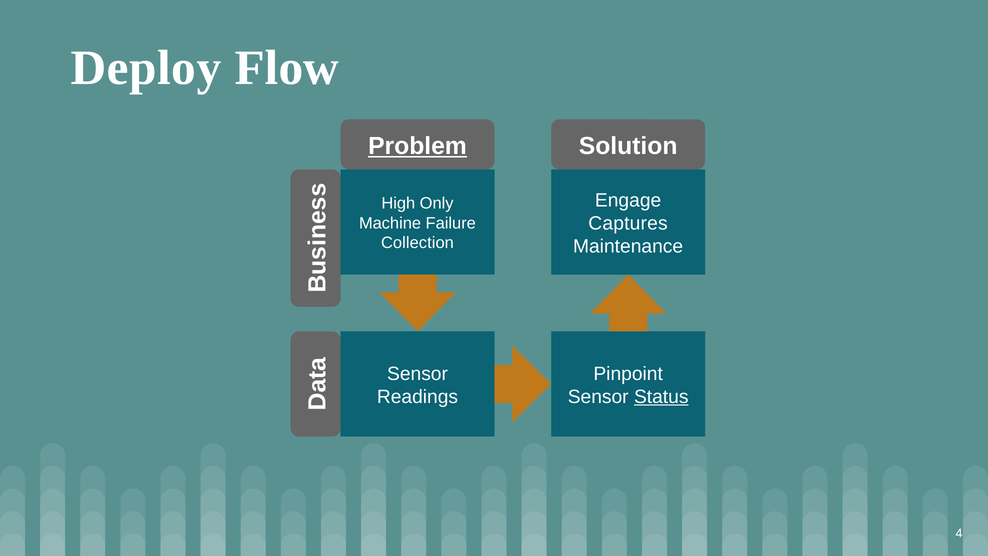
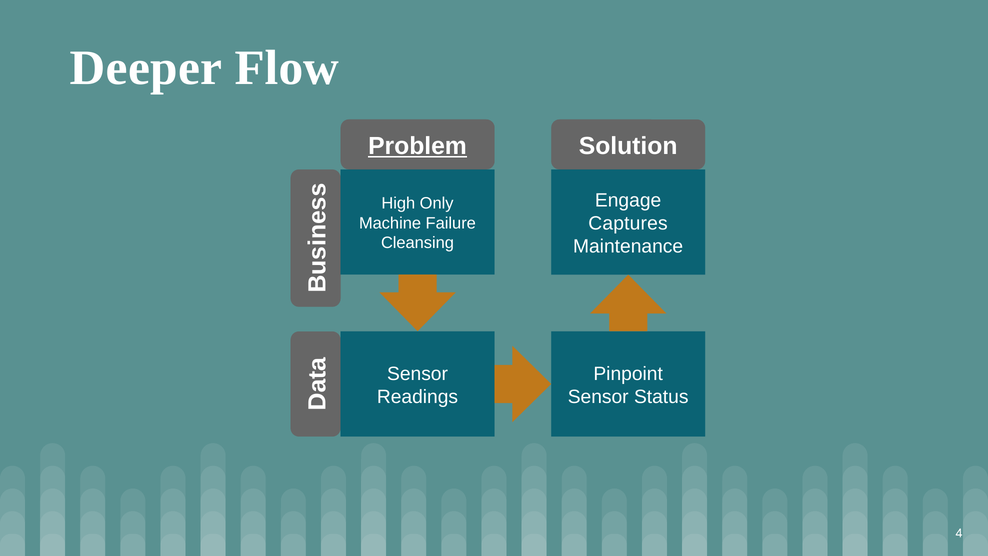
Deploy: Deploy -> Deeper
Collection: Collection -> Cleansing
Status underline: present -> none
